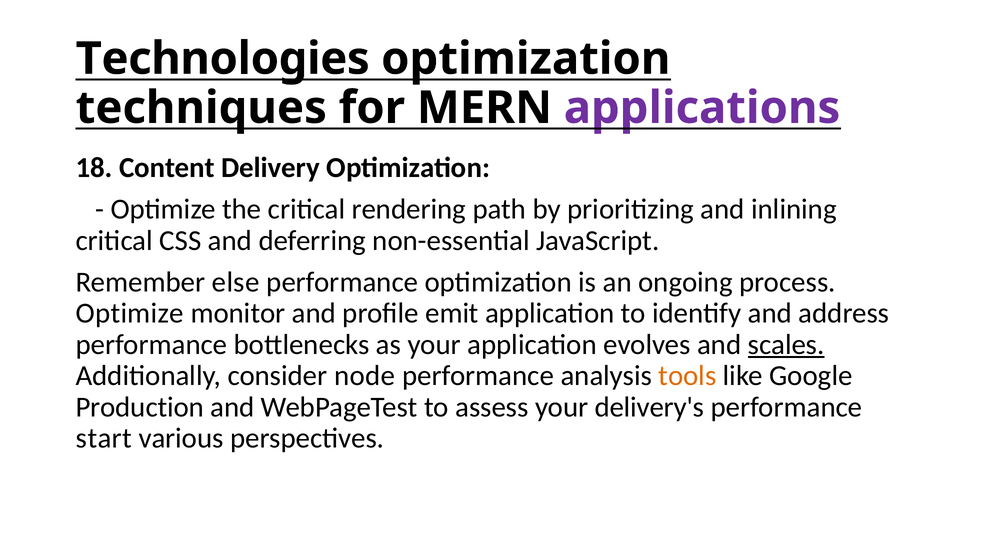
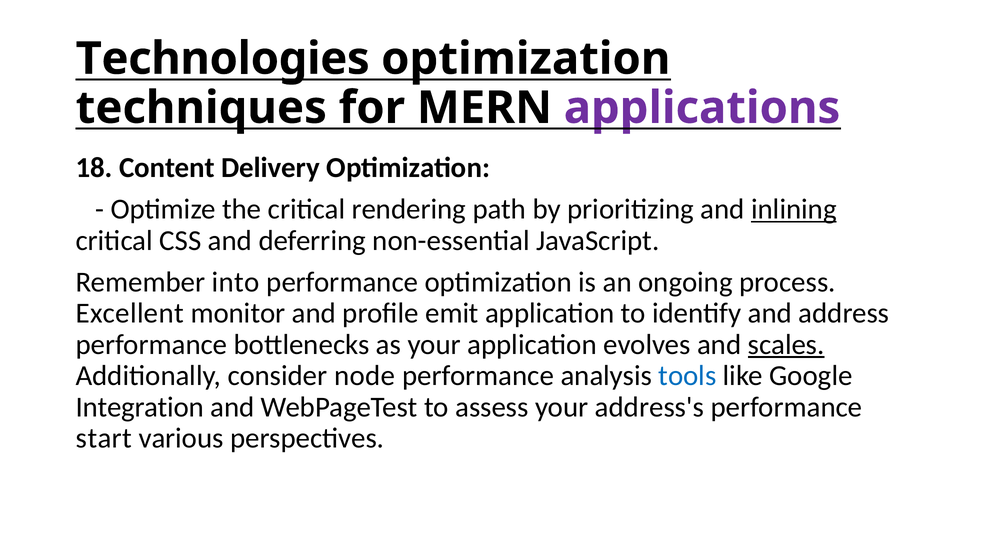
inlining underline: none -> present
else: else -> into
Optimize at (130, 313): Optimize -> Excellent
tools colour: orange -> blue
Production: Production -> Integration
delivery's: delivery's -> address's
